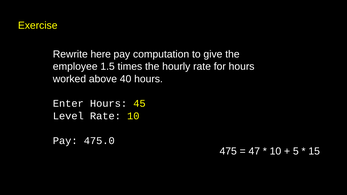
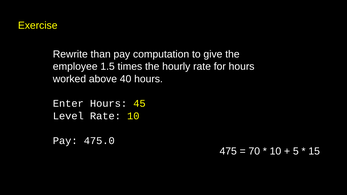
here: here -> than
47: 47 -> 70
